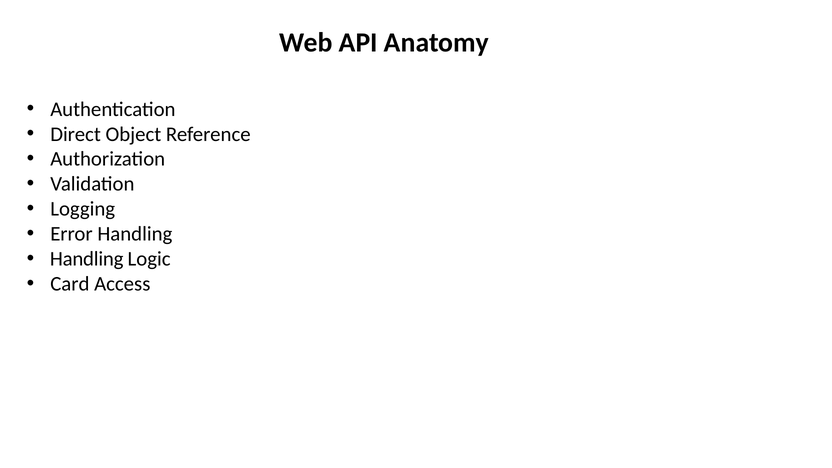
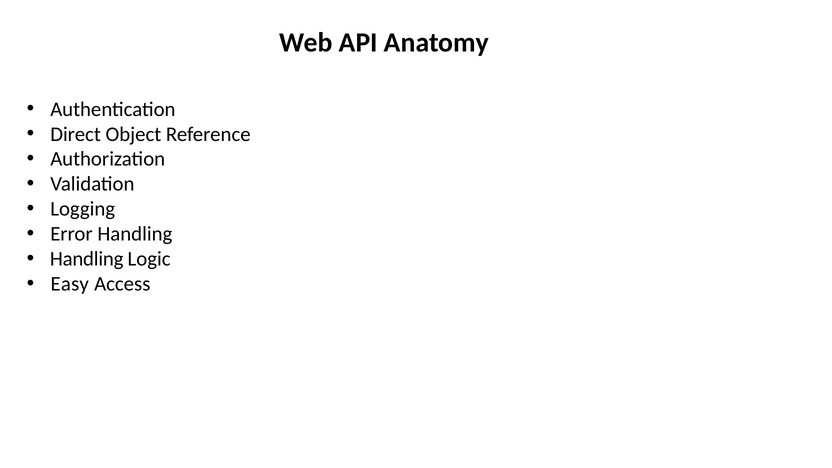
Card: Card -> Easy
